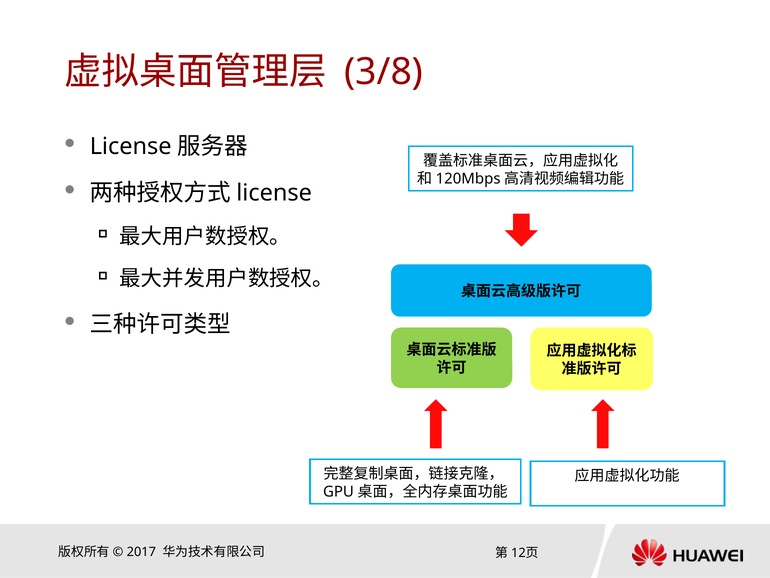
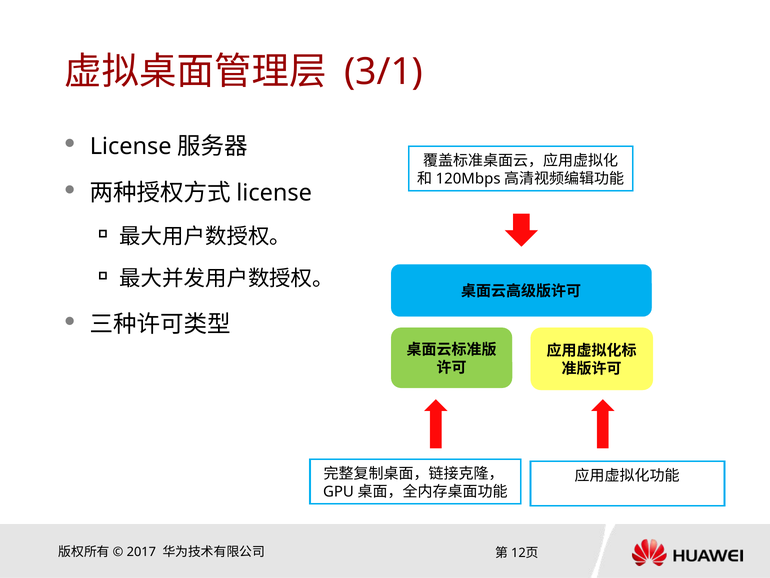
3/8: 3/8 -> 3/1
